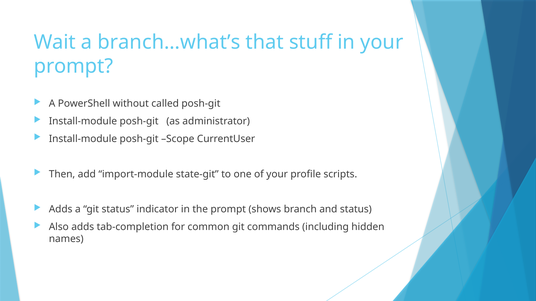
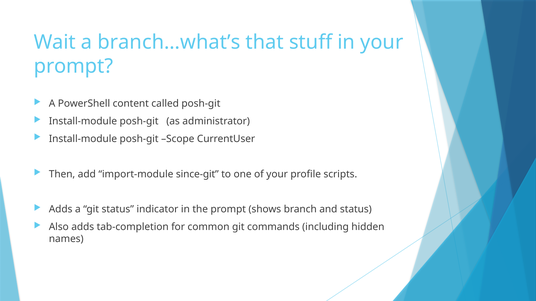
without: without -> content
state-git: state-git -> since-git
